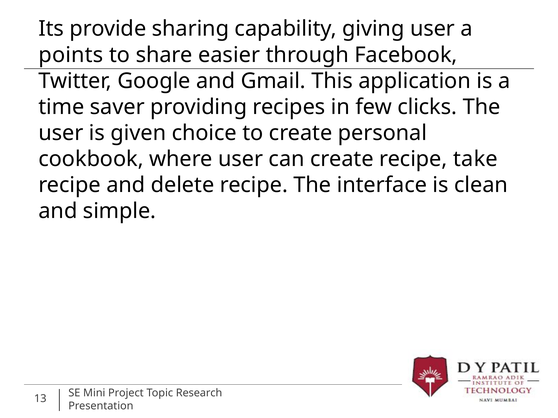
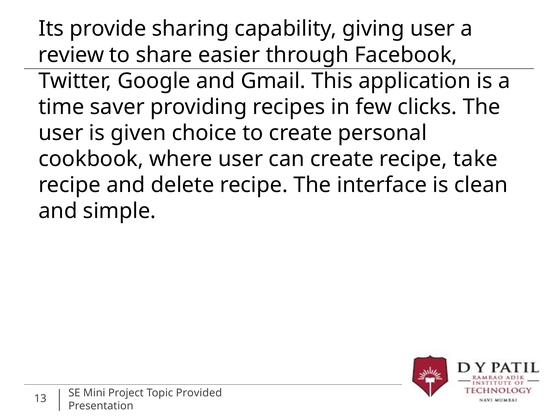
points: points -> review
Research: Research -> Provided
